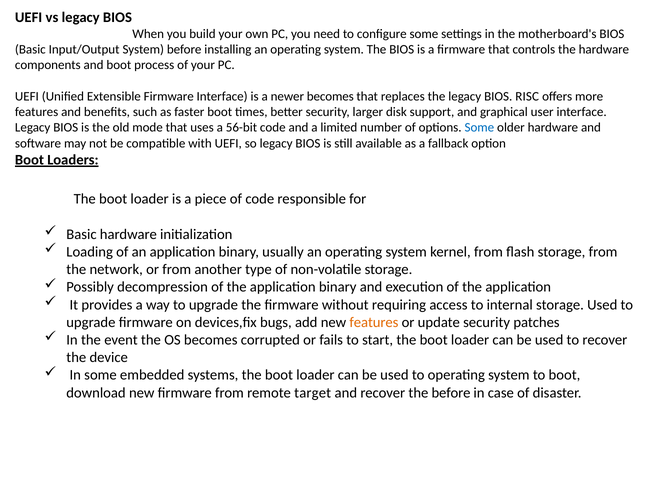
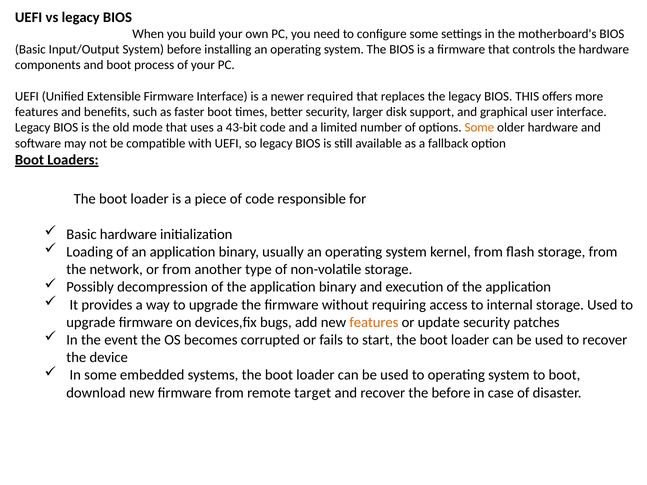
newer becomes: becomes -> required
RISC: RISC -> THIS
56-bit: 56-bit -> 43-bit
Some at (479, 128) colour: blue -> orange
